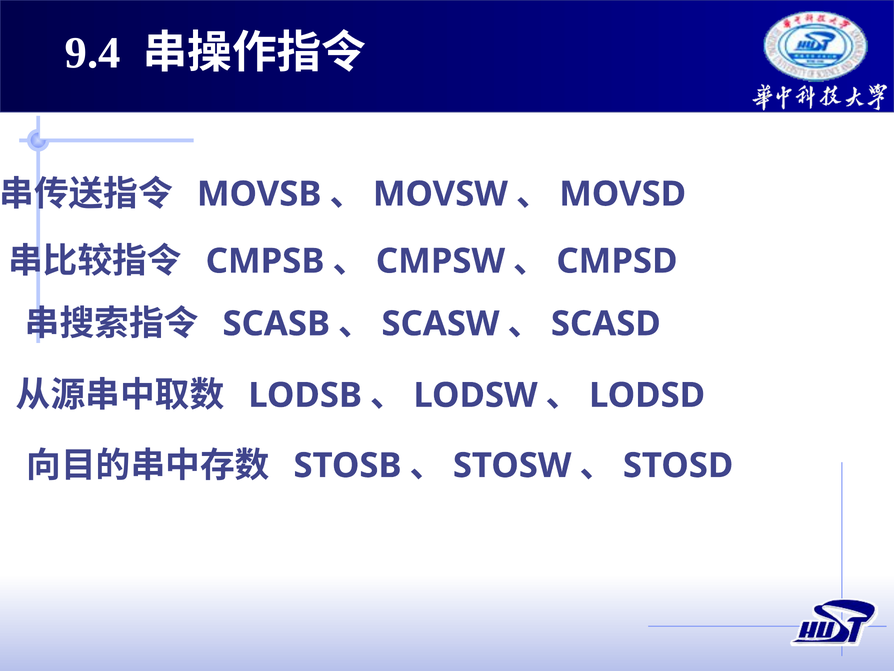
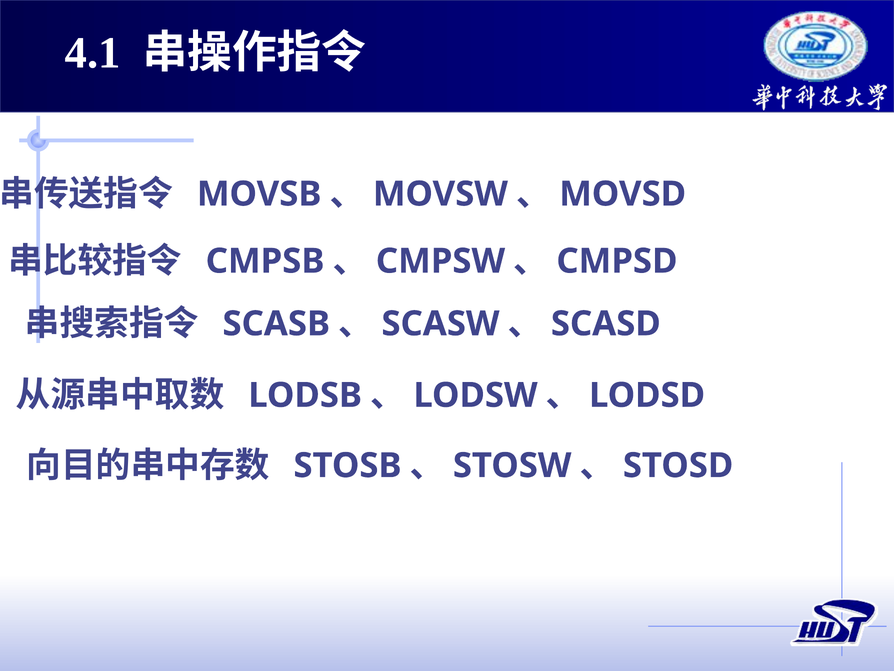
9.4: 9.4 -> 4.1
